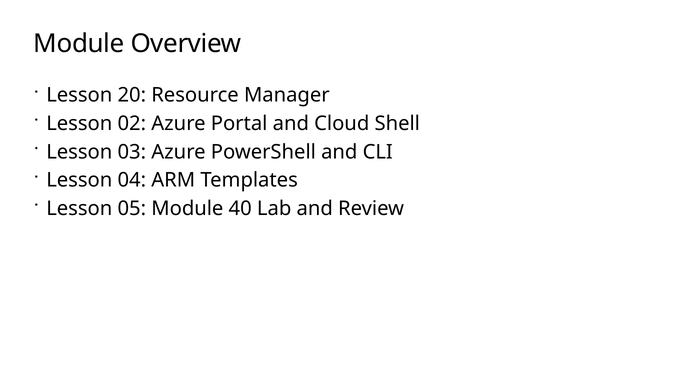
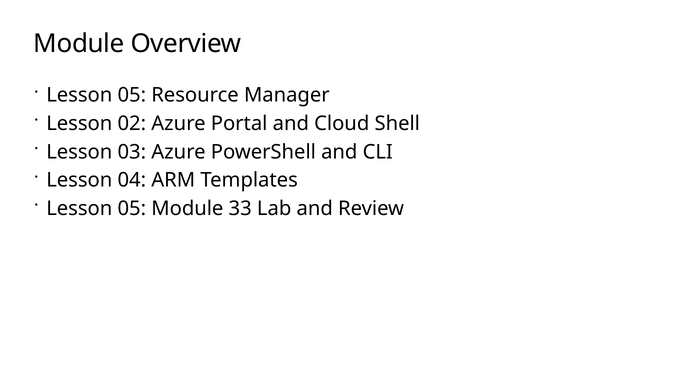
20 at (132, 95): 20 -> 05
40: 40 -> 33
